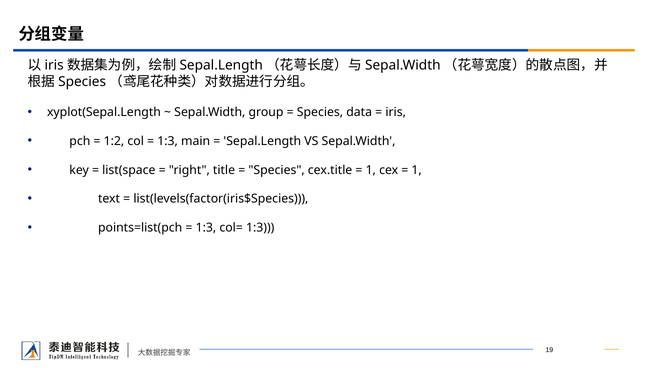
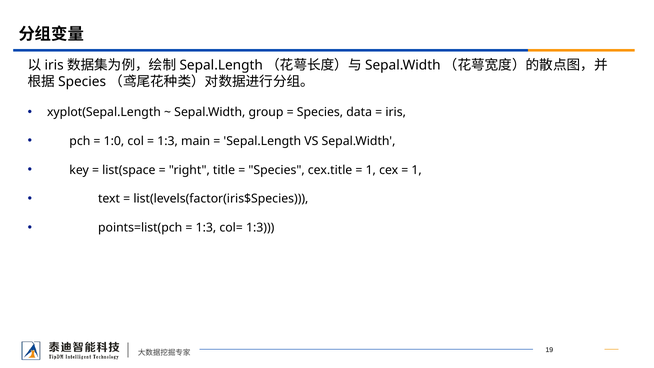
1:2: 1:2 -> 1:0
